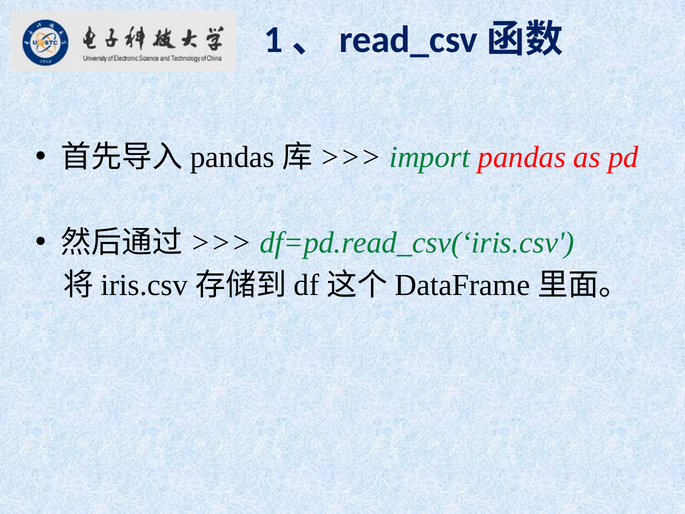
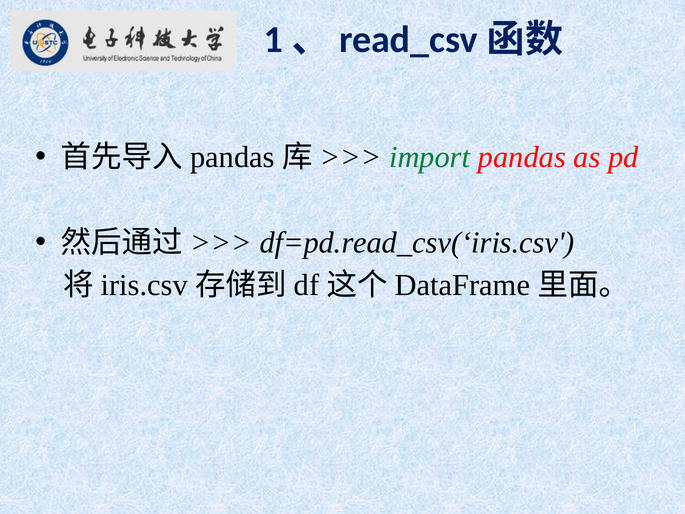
df=pd.read_csv(‘iris.csv colour: green -> black
